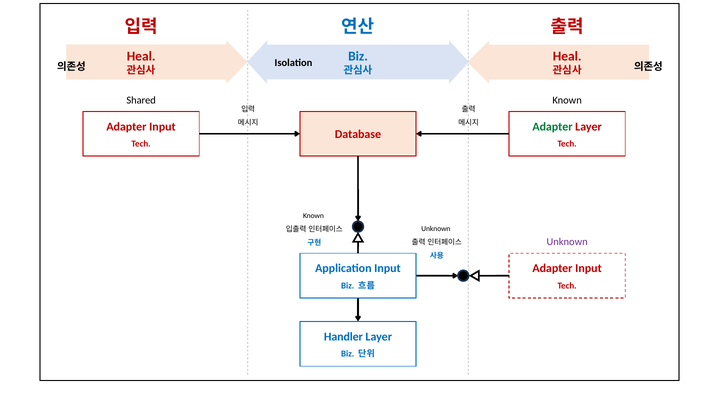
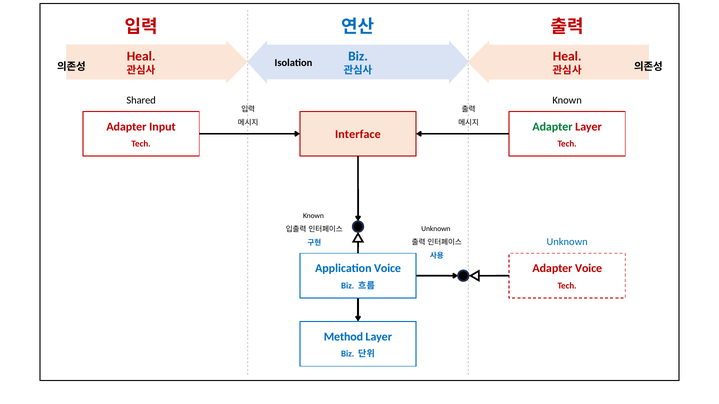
Database: Database -> Interface
Unknown at (567, 242) colour: purple -> blue
Application Input: Input -> Voice
Input at (589, 269): Input -> Voice
Handler: Handler -> Method
